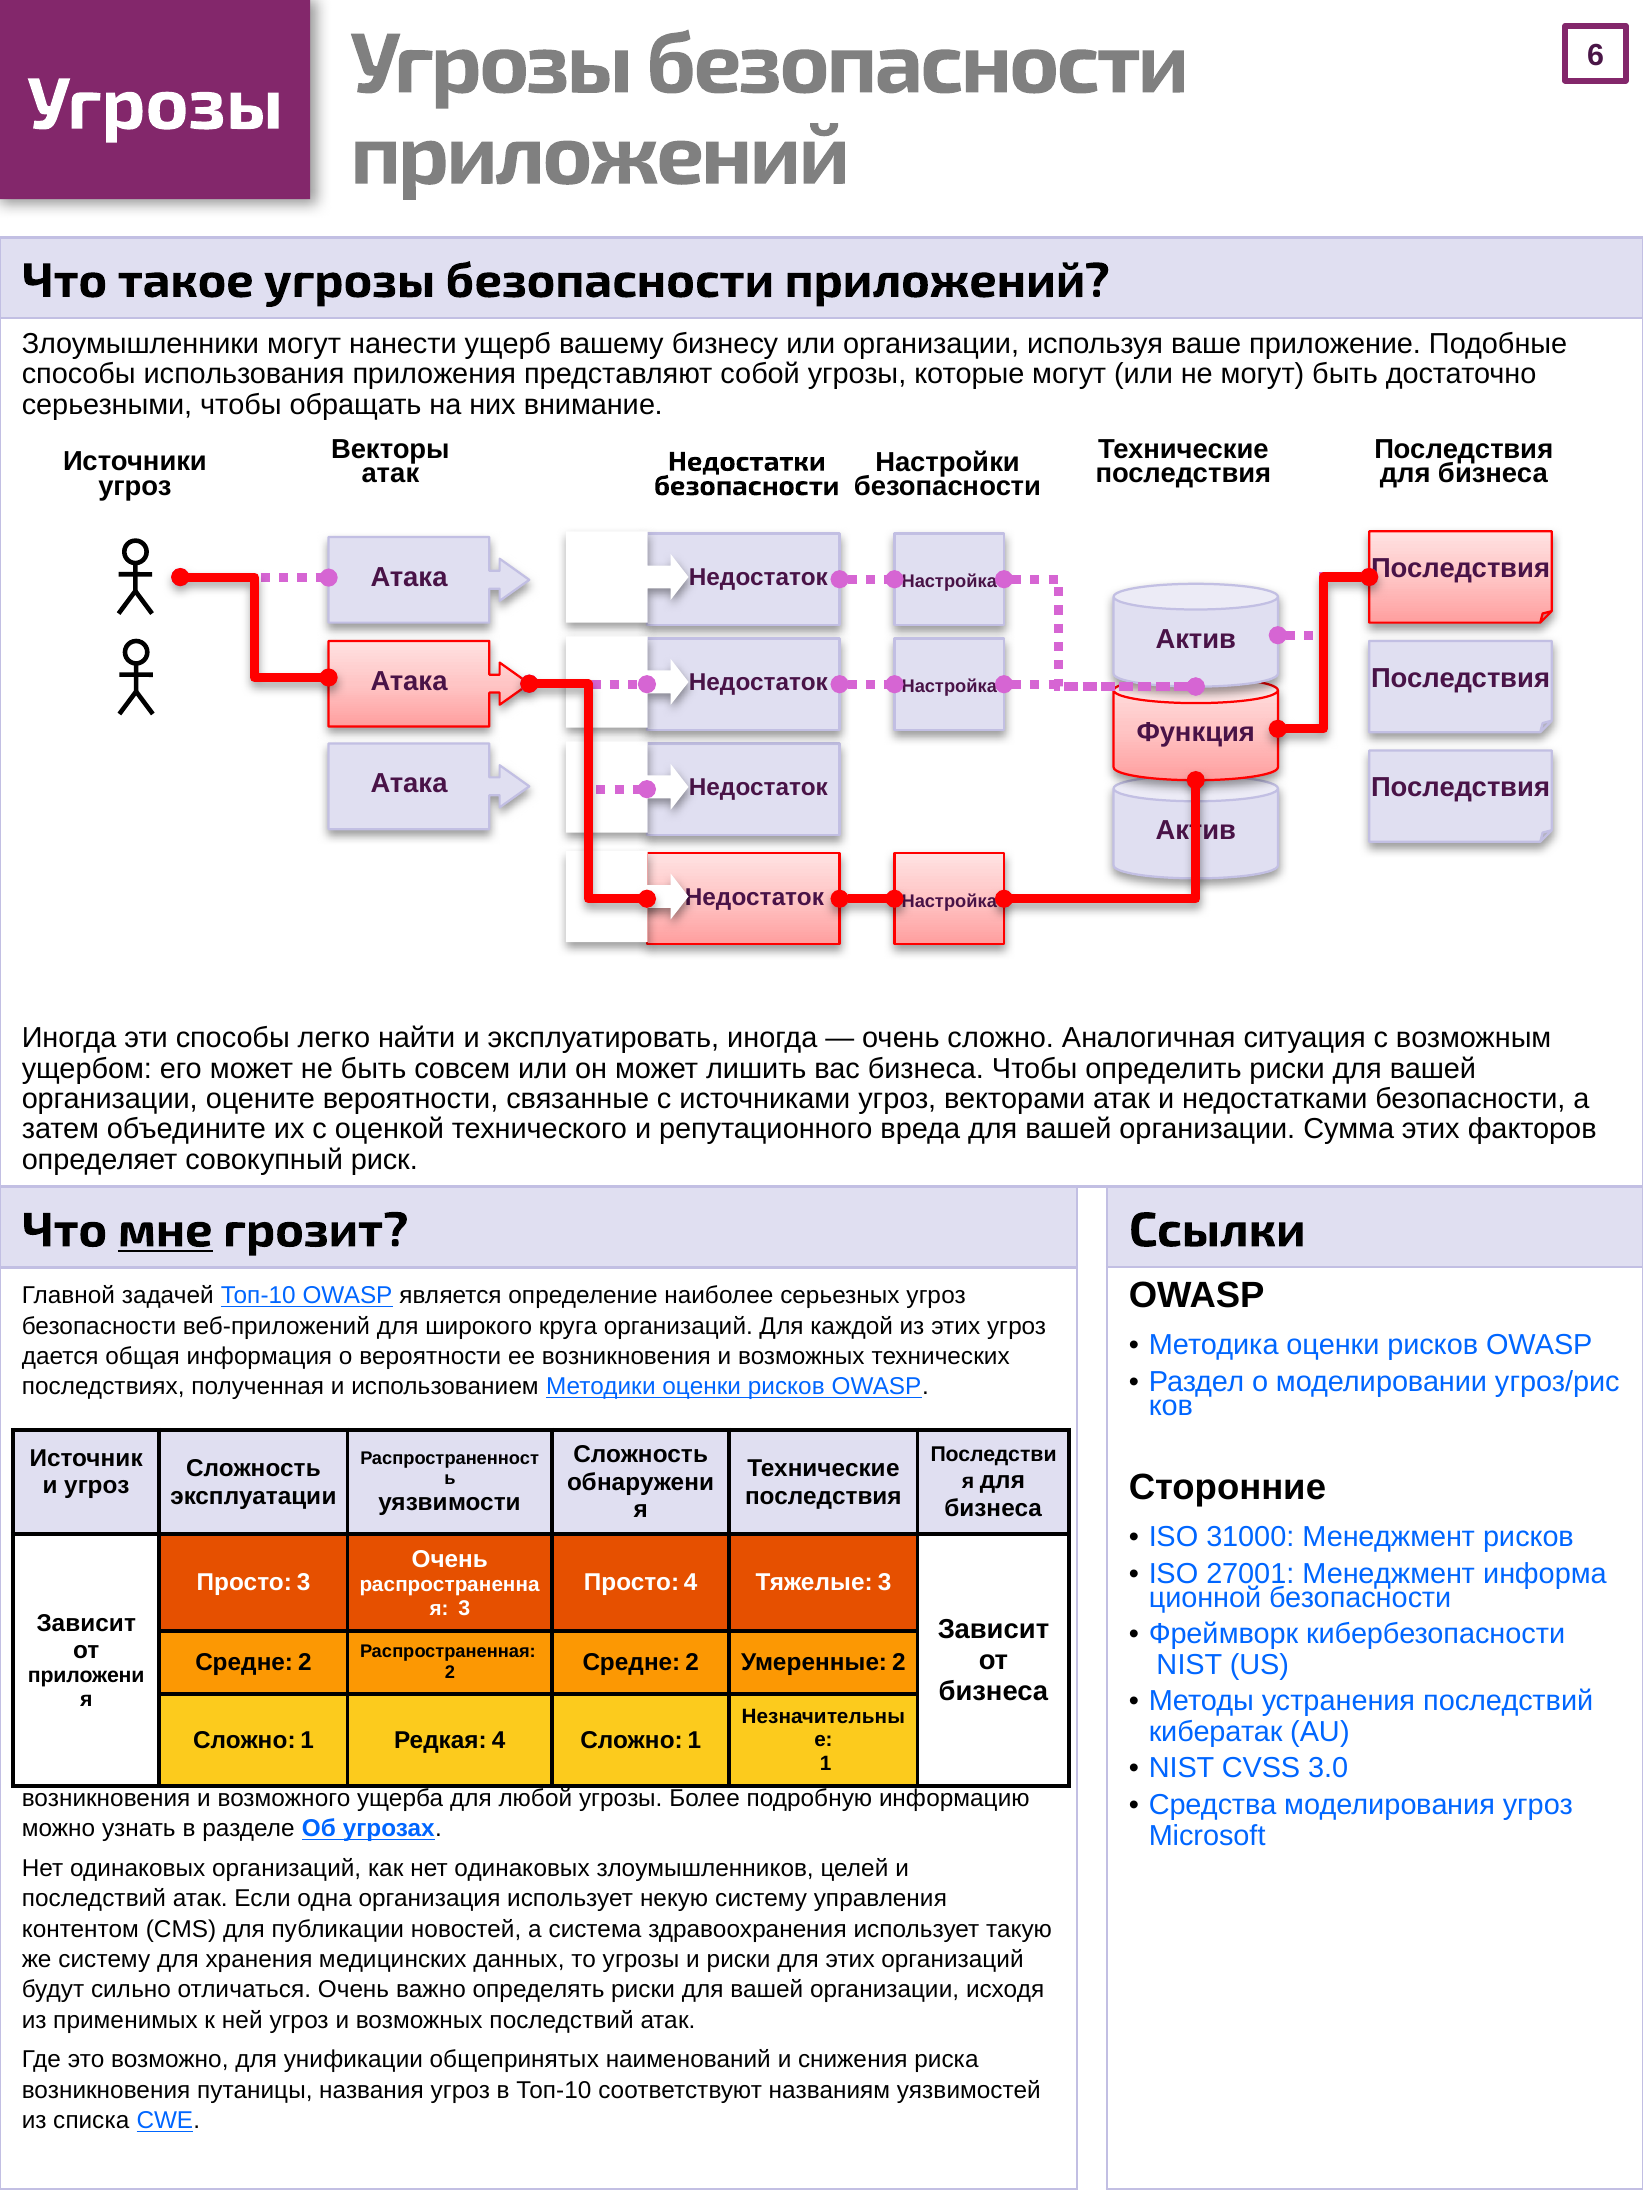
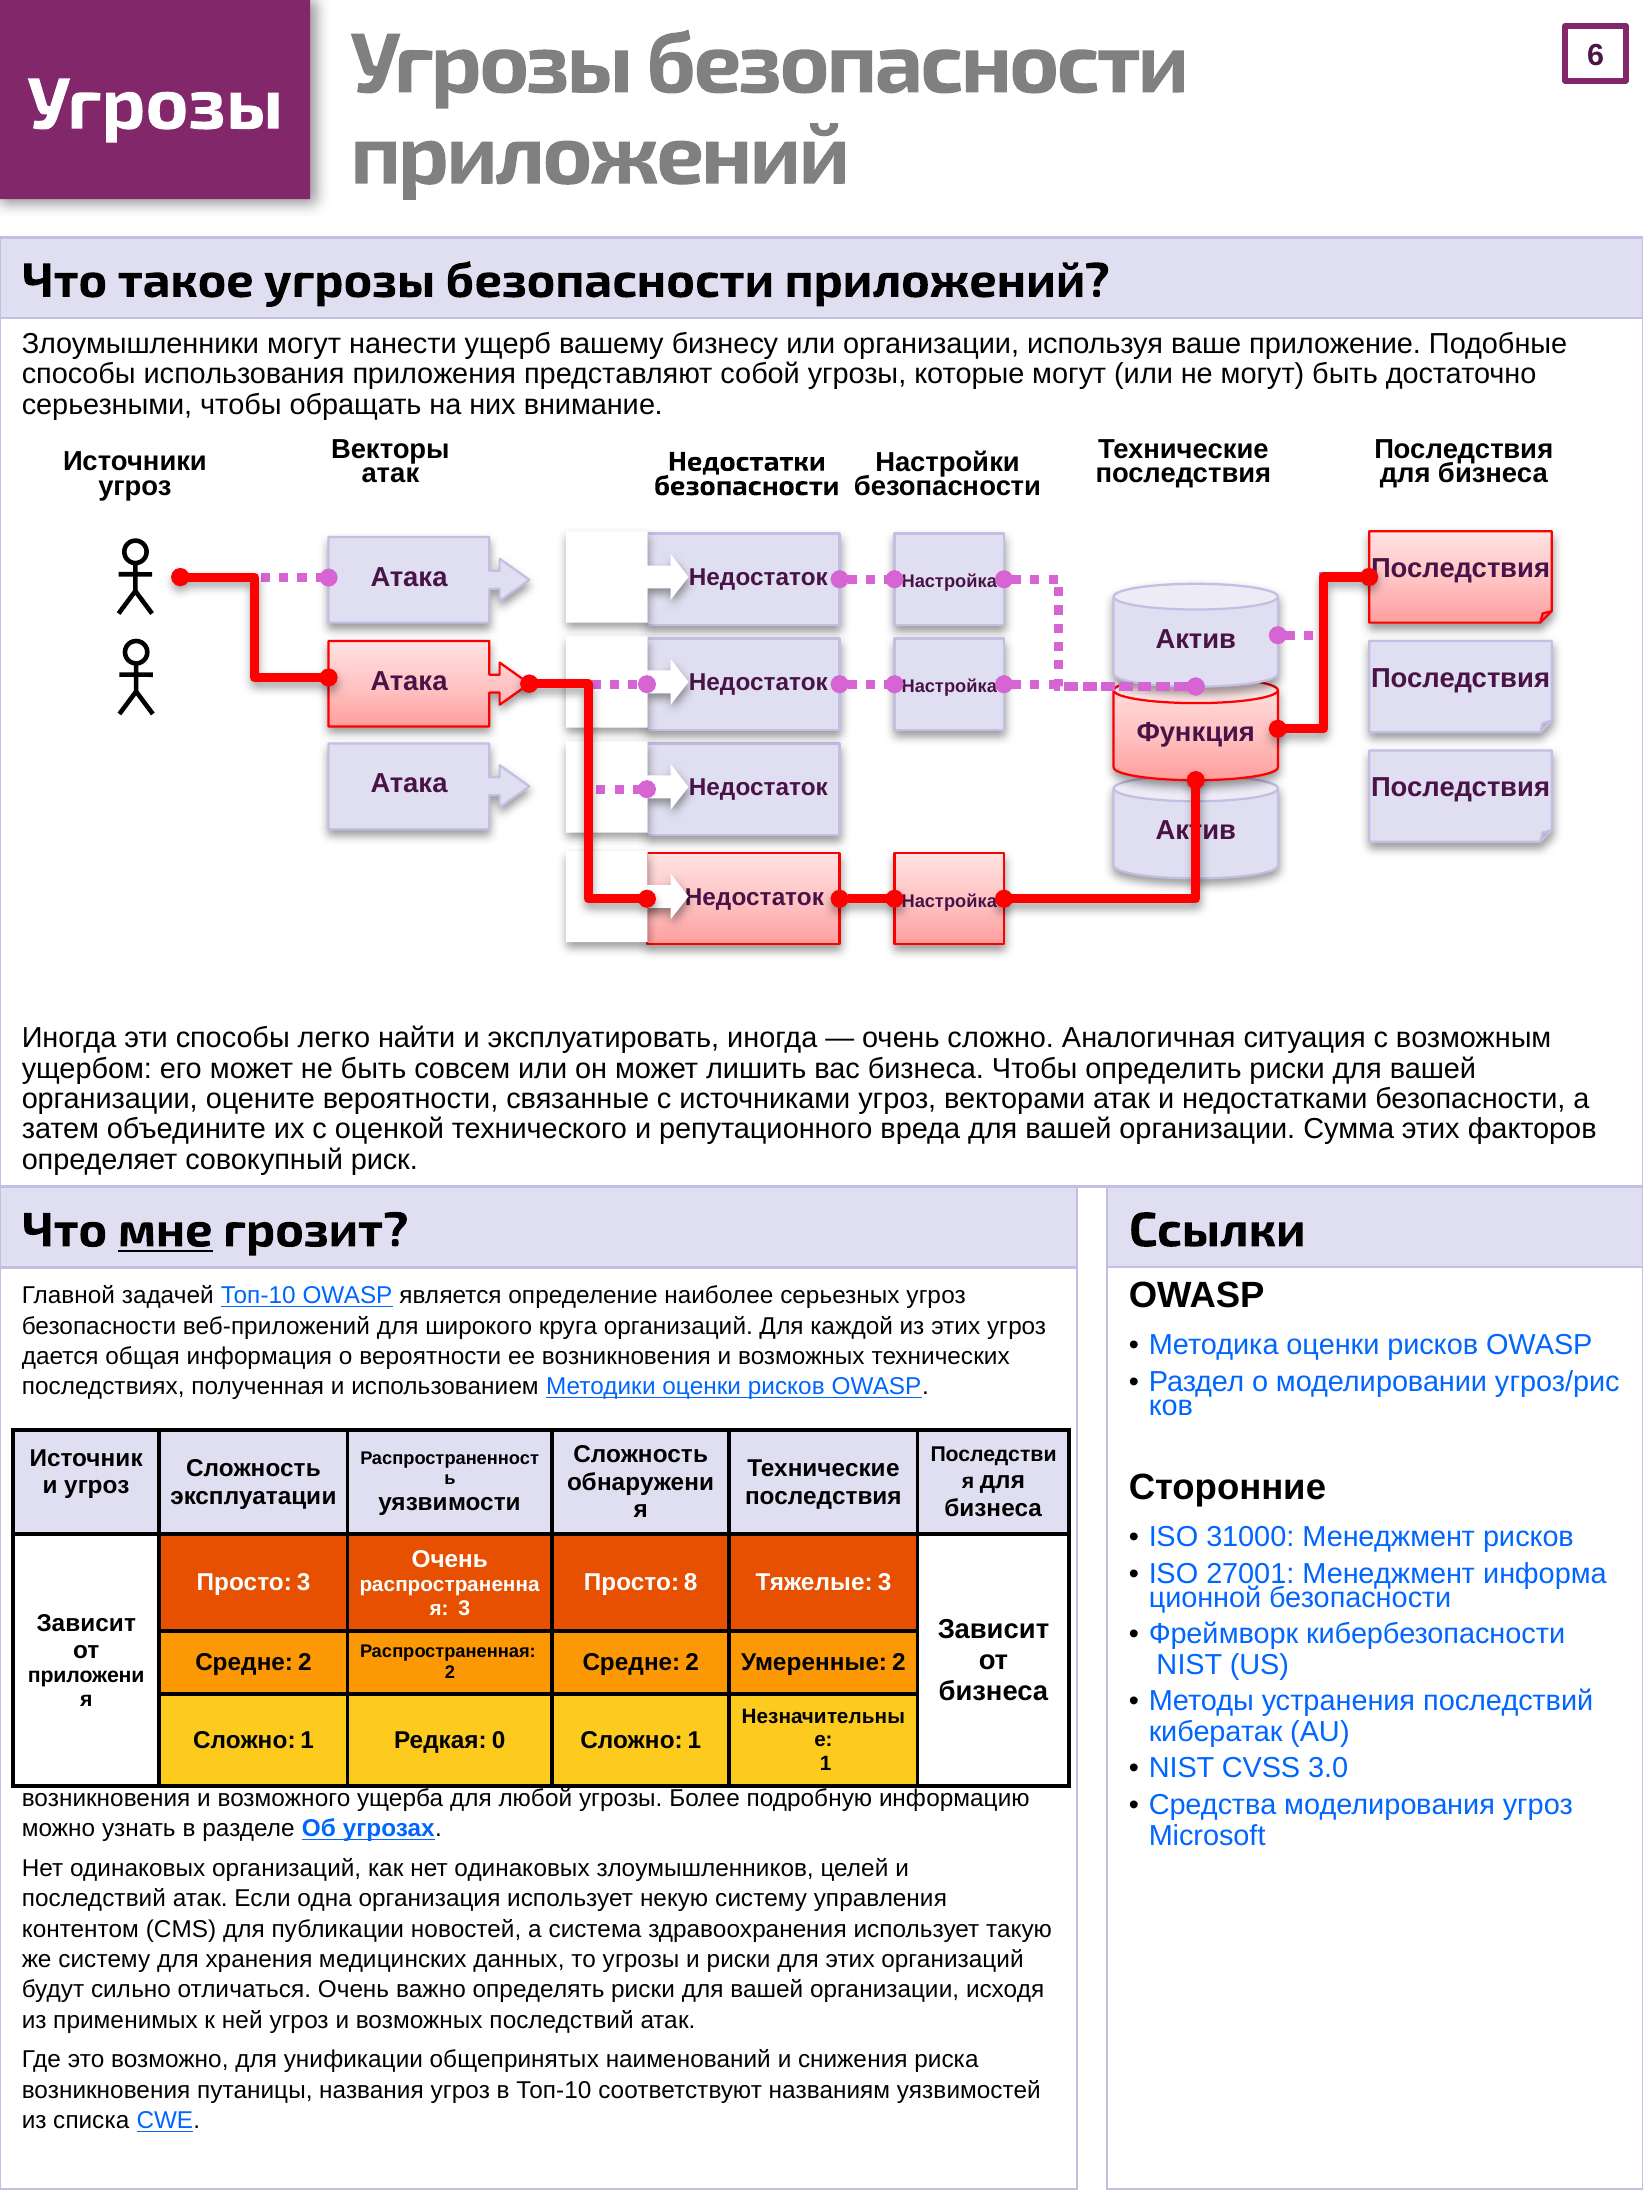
Просто 4: 4 -> 8
Редкая 4: 4 -> 0
